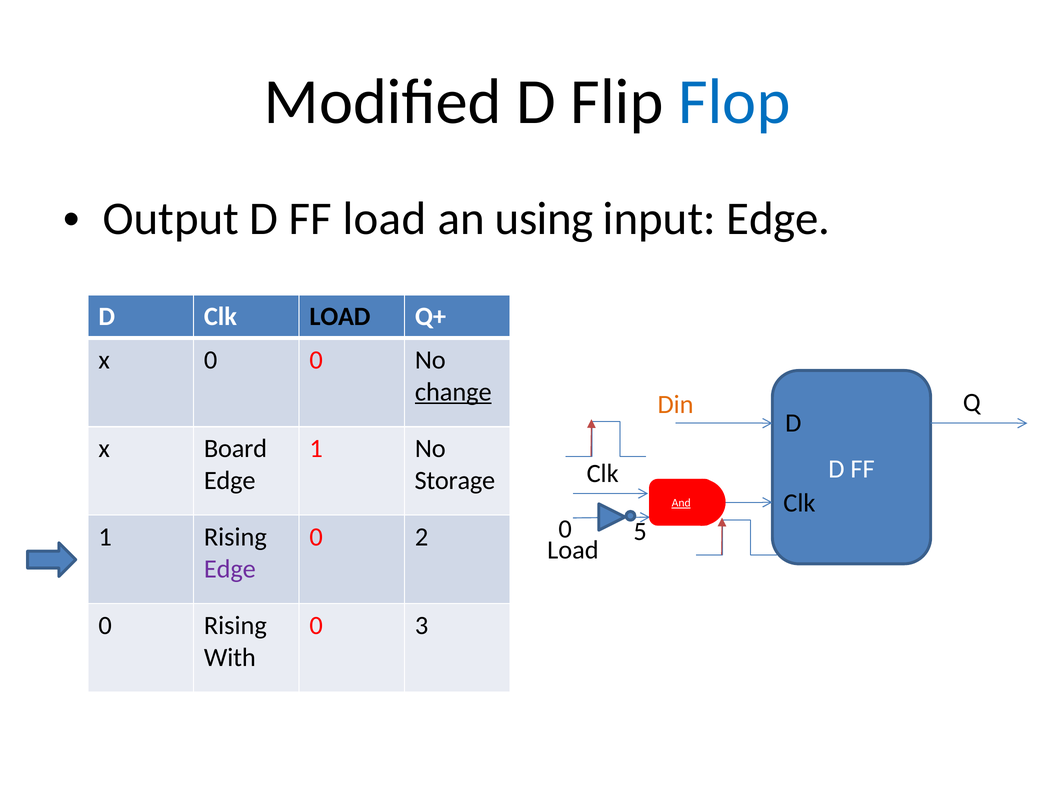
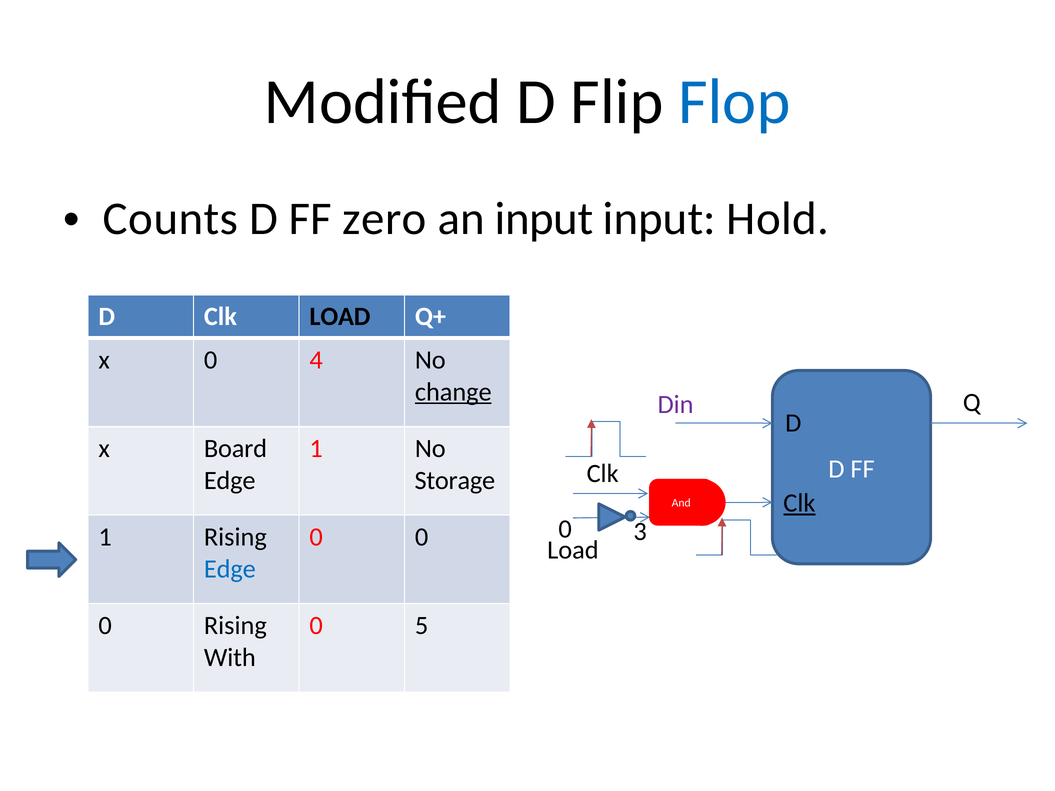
Output: Output -> Counts
FF load: load -> zero
an using: using -> input
input Edge: Edge -> Hold
0 0: 0 -> 4
Din colour: orange -> purple
Clk at (799, 503) underline: none -> present
And underline: present -> none
5: 5 -> 3
2 at (422, 537): 2 -> 0
Edge at (230, 569) colour: purple -> blue
3: 3 -> 5
